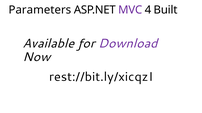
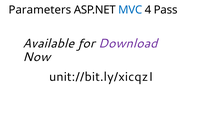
MVC colour: purple -> blue
Built: Built -> Pass
rest://bit.ly/xicqzI: rest://bit.ly/xicqzI -> unit://bit.ly/xicqzI
